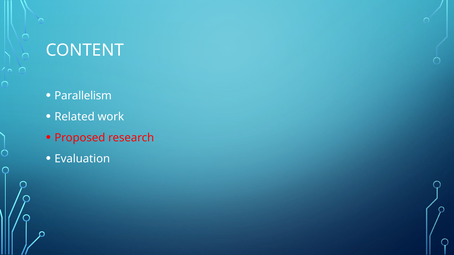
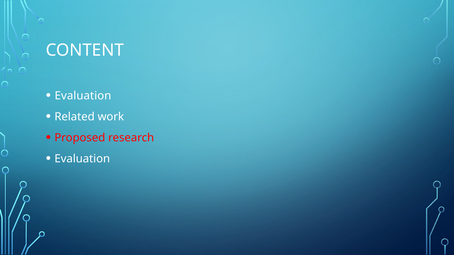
Parallelism at (83, 96): Parallelism -> Evaluation
